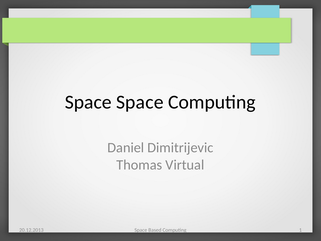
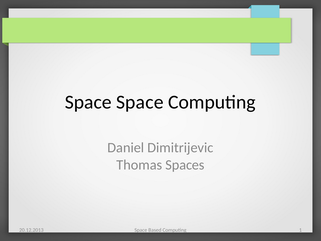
Virtual: Virtual -> Spaces
